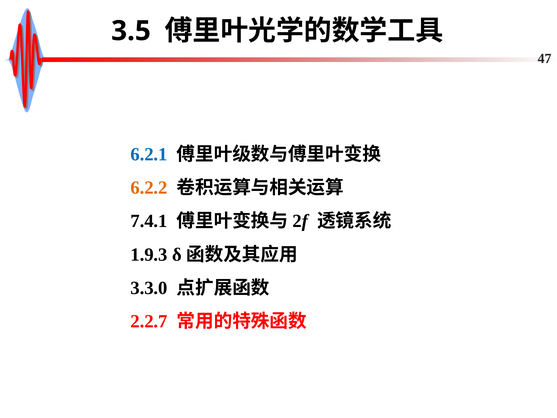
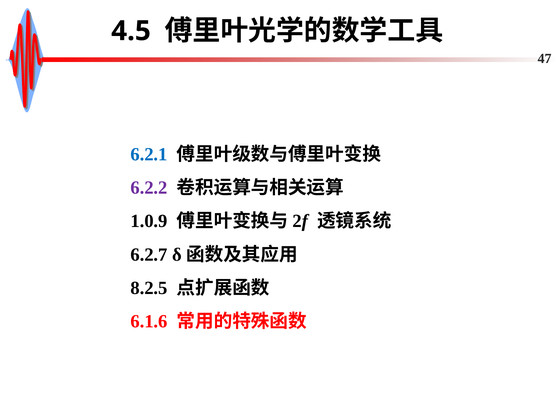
3.5: 3.5 -> 4.5
6.2.2 colour: orange -> purple
7.4.1: 7.4.1 -> 1.0.9
1.9.3: 1.9.3 -> 6.2.7
3.3.0: 3.3.0 -> 8.2.5
2.2.7: 2.2.7 -> 6.1.6
